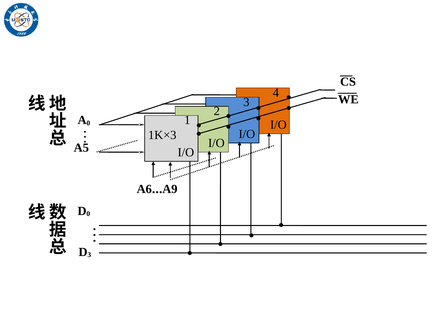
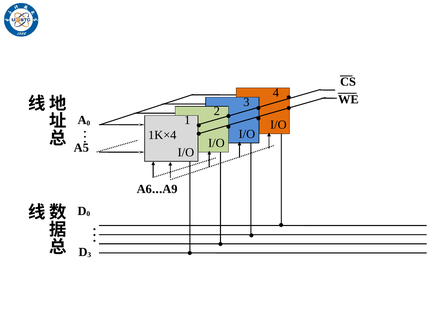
1K×3: 1K×3 -> 1K×4
